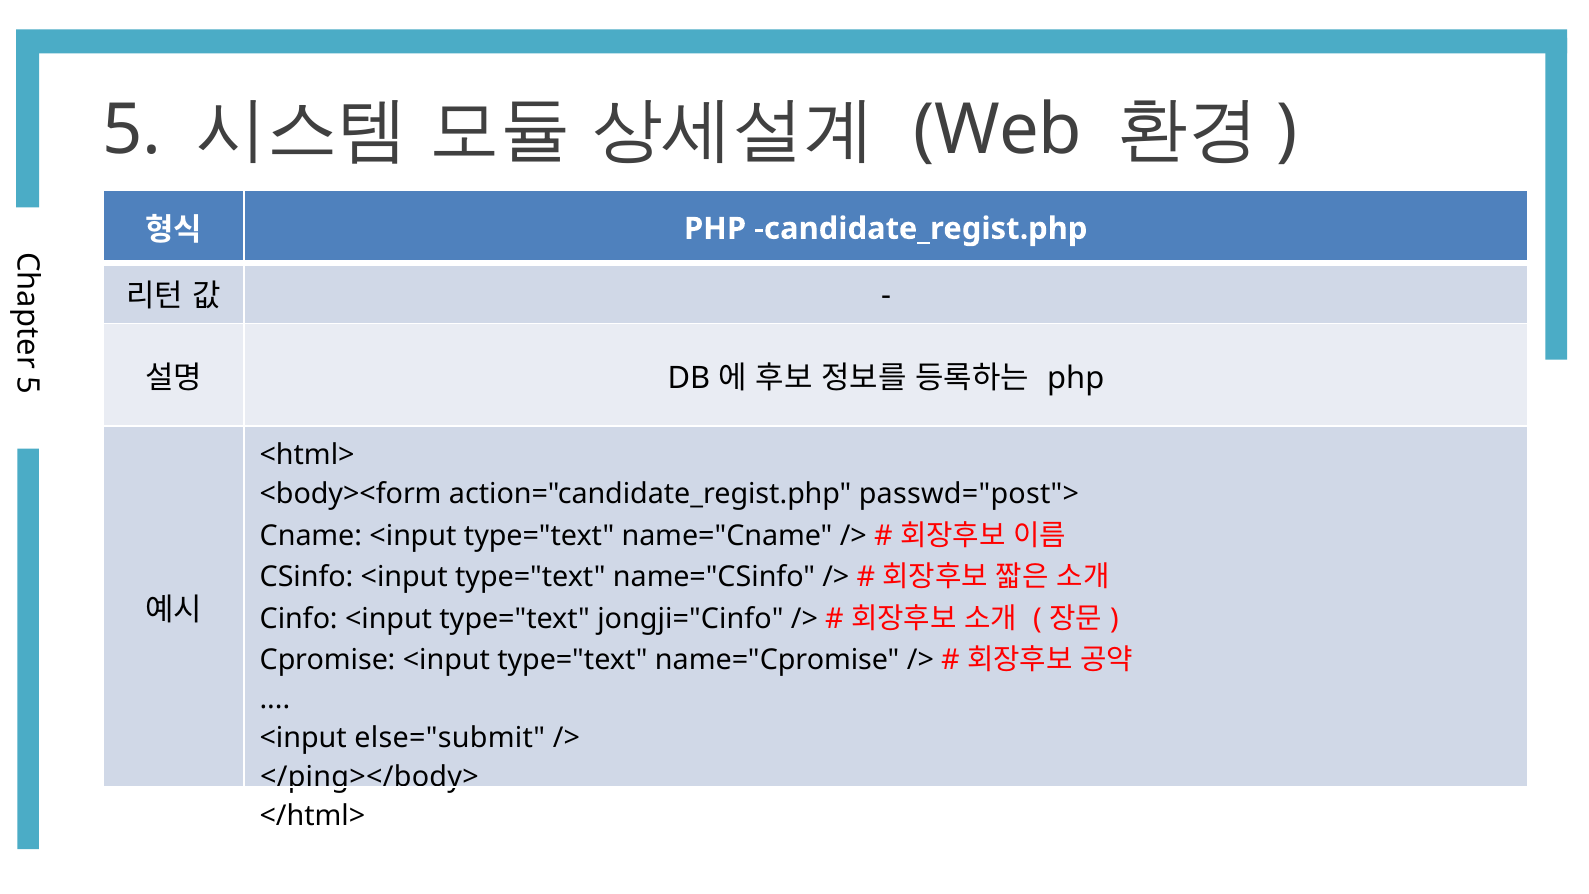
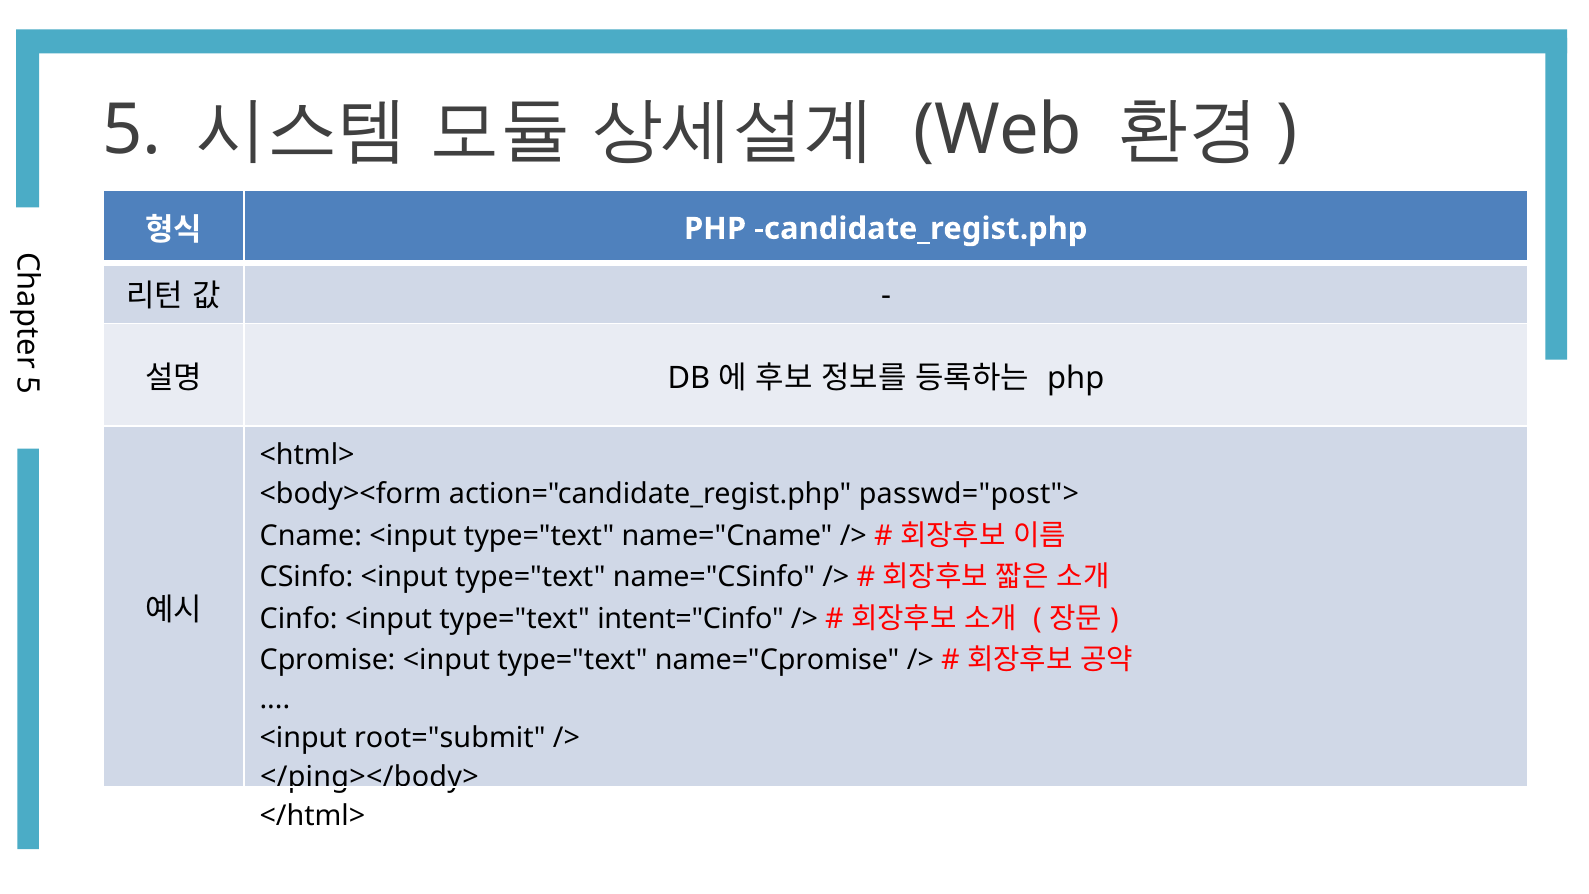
jongji="Cinfo: jongji="Cinfo -> intent="Cinfo
else="submit: else="submit -> root="submit
